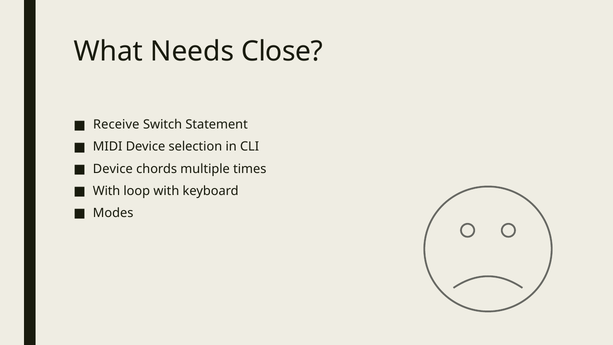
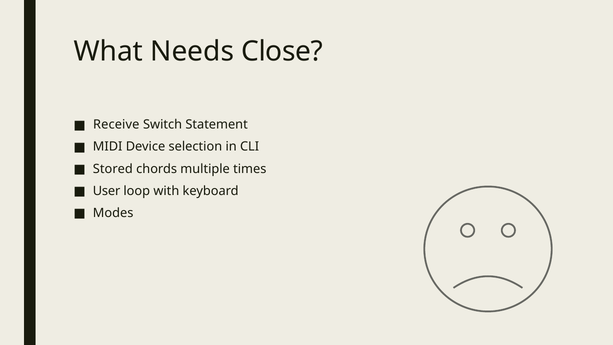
Device at (113, 169): Device -> Stored
With at (107, 191): With -> User
